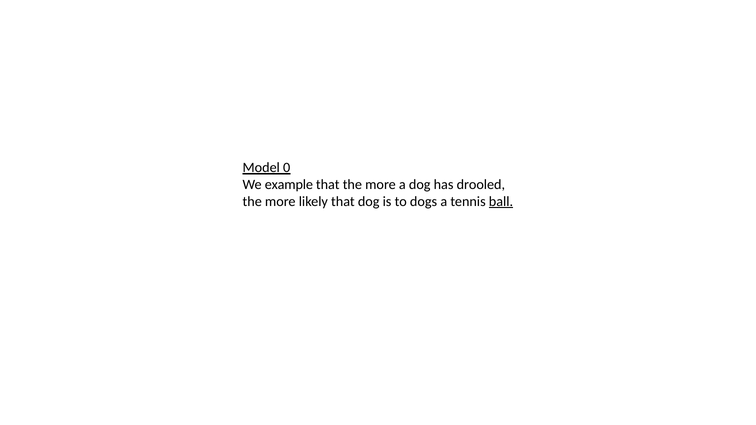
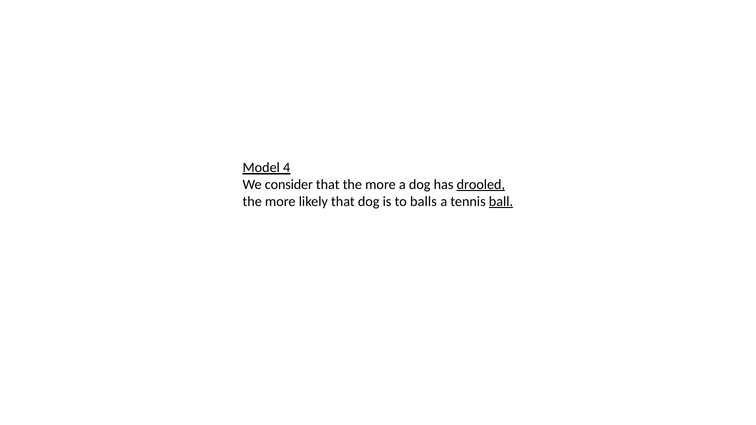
0: 0 -> 4
example: example -> consider
drooled underline: none -> present
dogs: dogs -> balls
